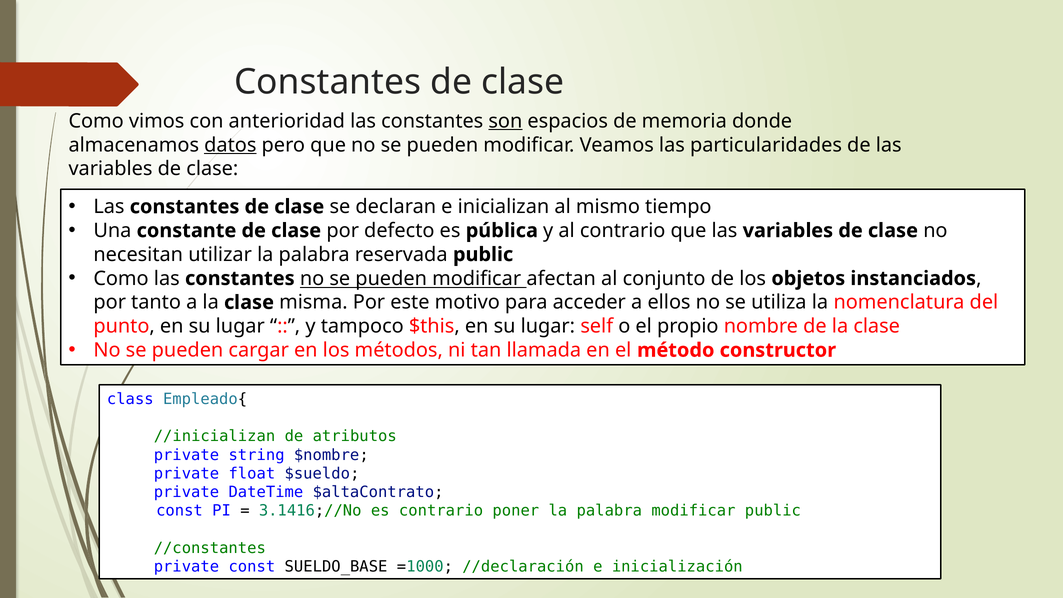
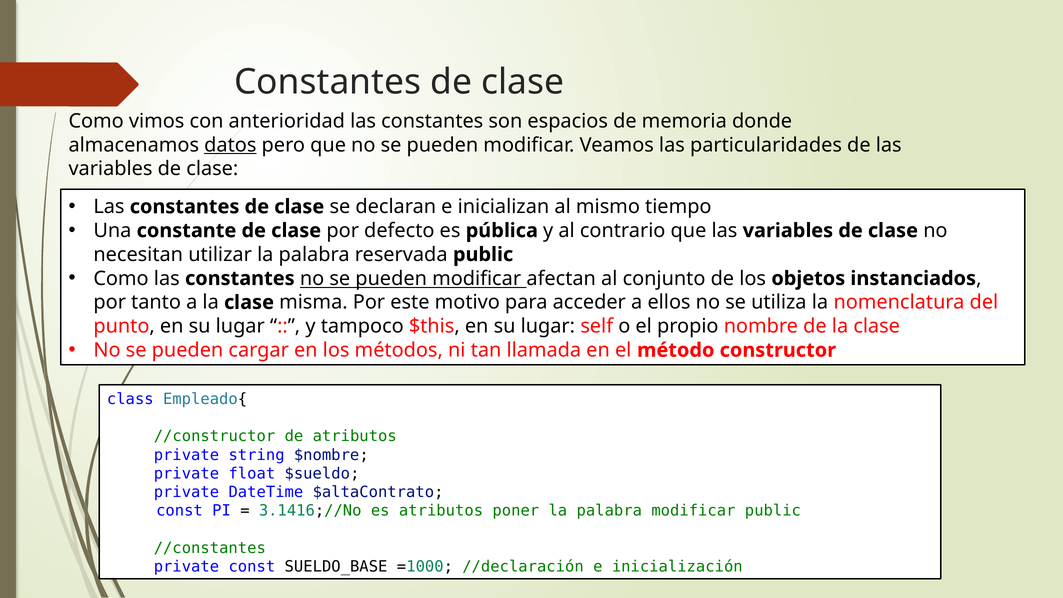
son underline: present -> none
//inicializan: //inicializan -> //constructor
es contrario: contrario -> atributos
